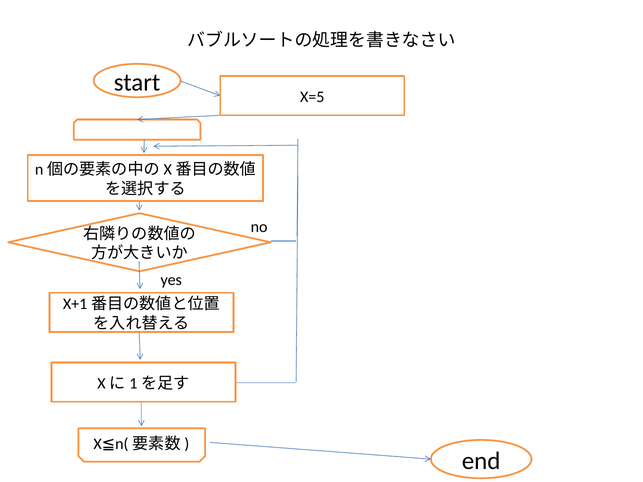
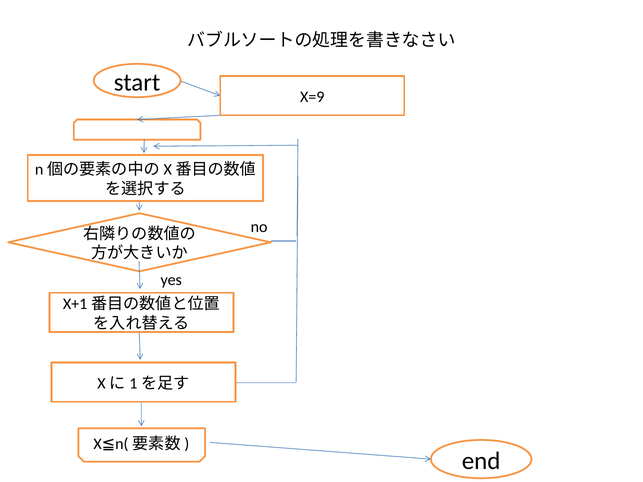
X=5: X=5 -> X=9
